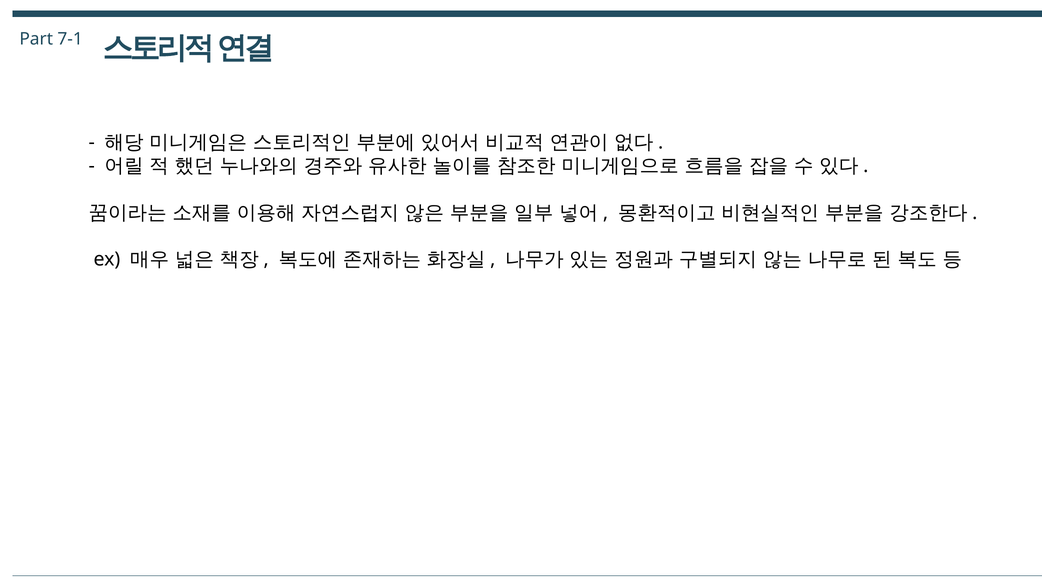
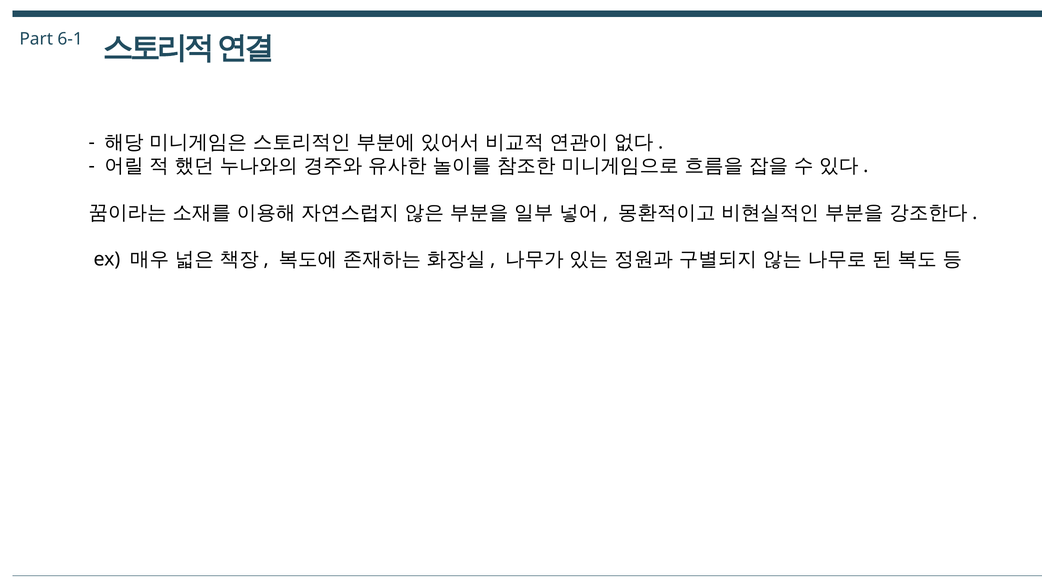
7-1: 7-1 -> 6-1
